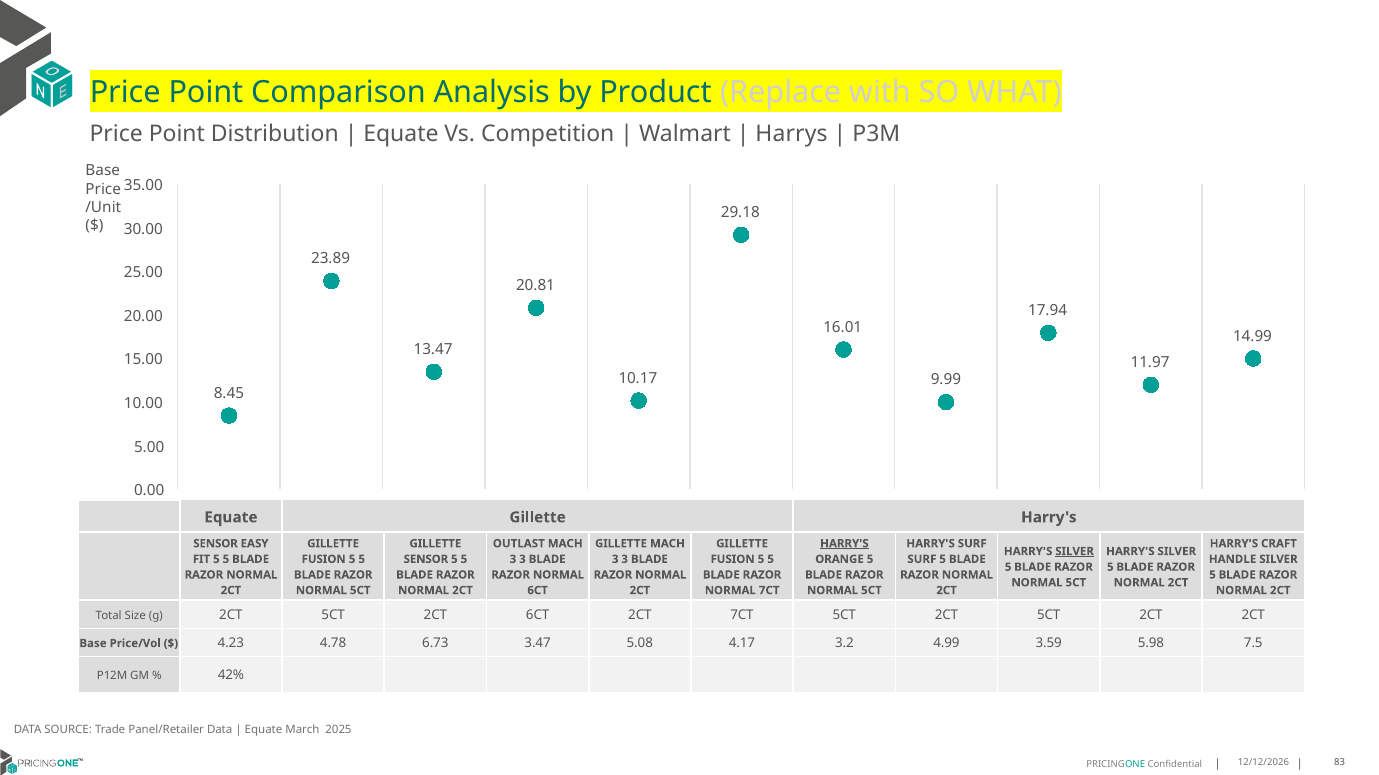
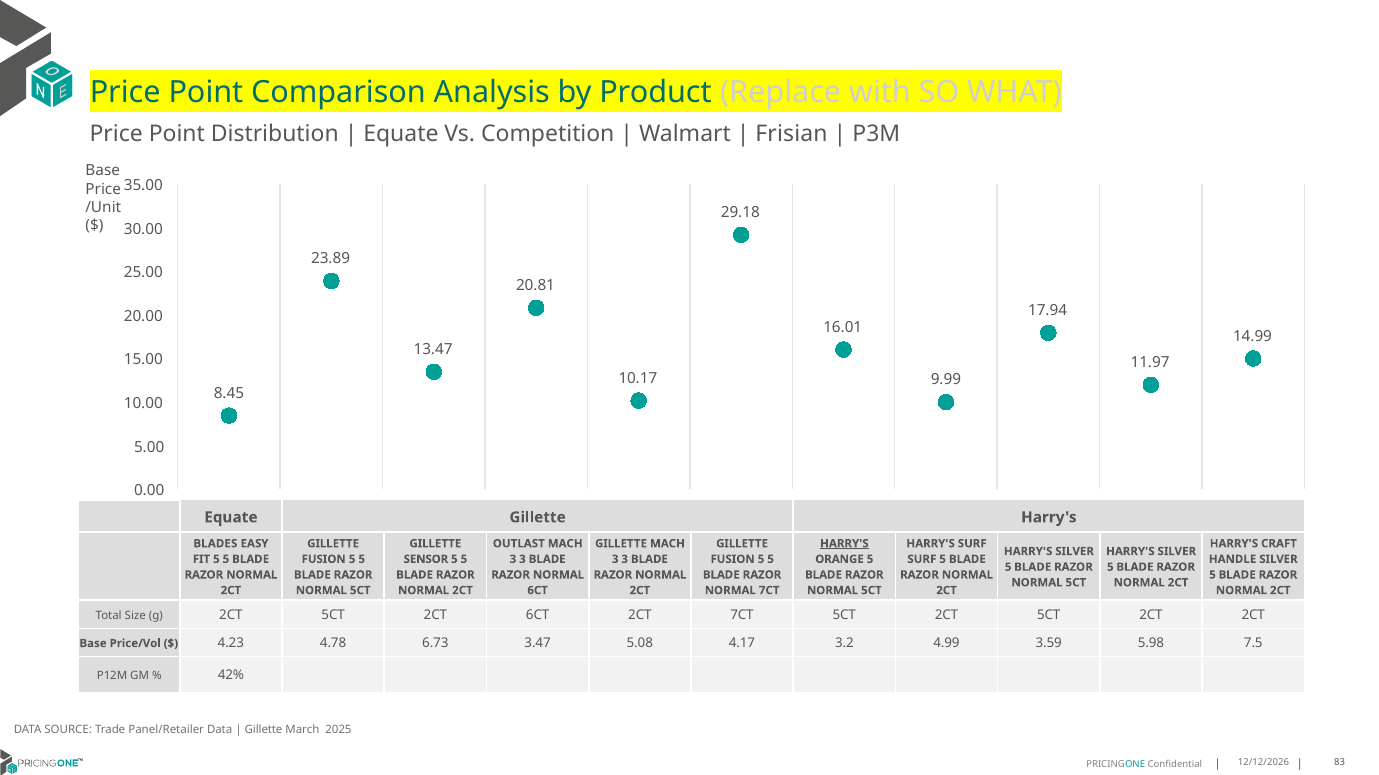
Harrys: Harrys -> Frisian
SENSOR at (216, 544): SENSOR -> BLADES
SILVER at (1075, 552) underline: present -> none
Equate at (264, 731): Equate -> Gillette
